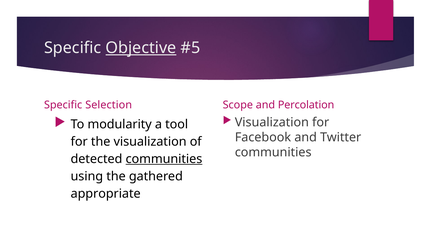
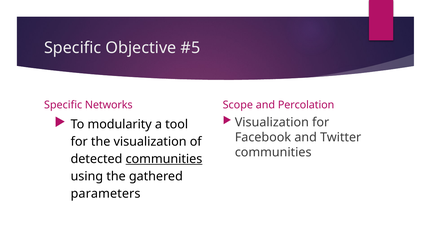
Objective underline: present -> none
Selection: Selection -> Networks
appropriate: appropriate -> parameters
